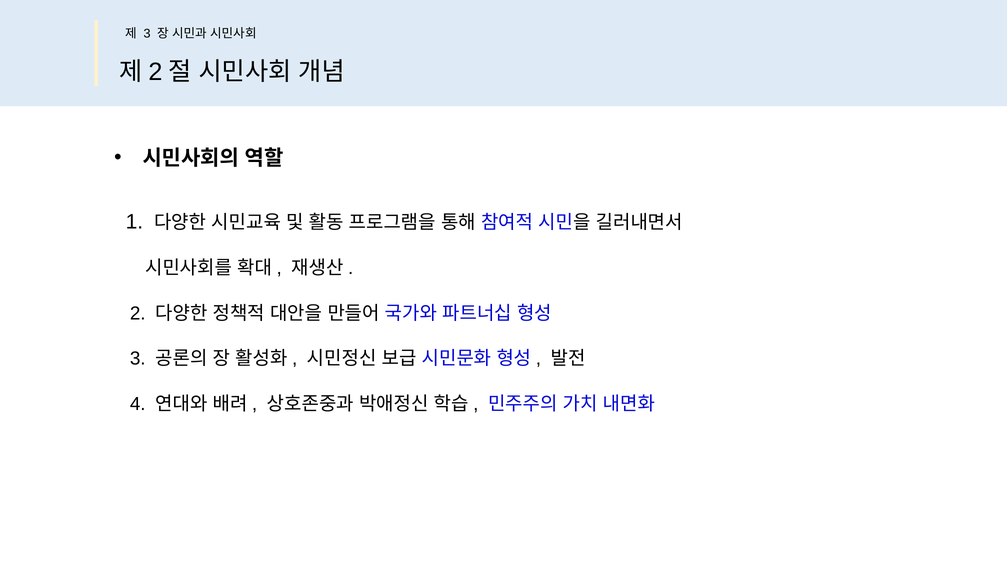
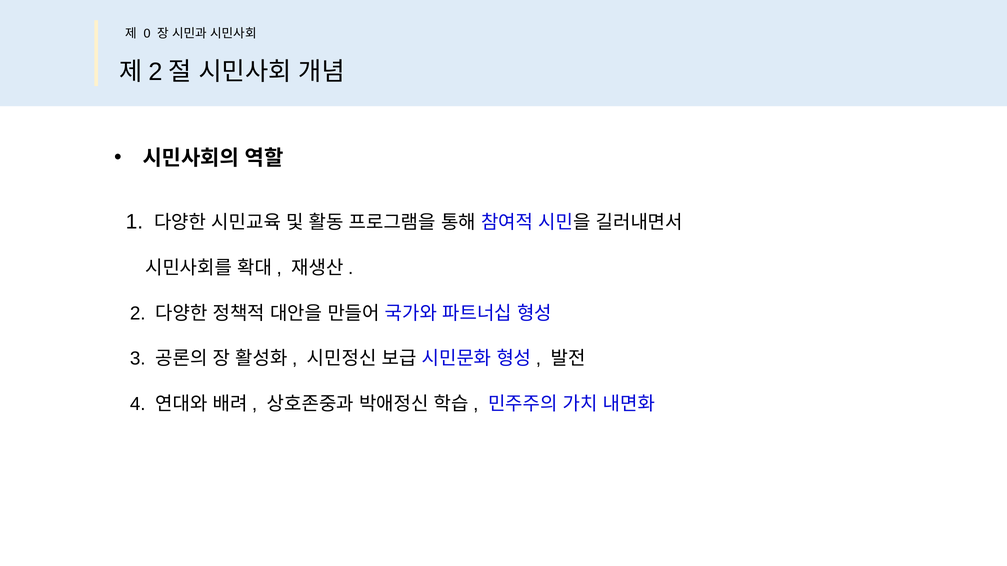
3 at (147, 34): 3 -> 0
